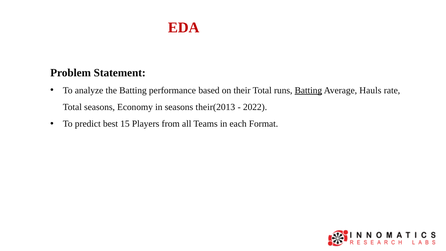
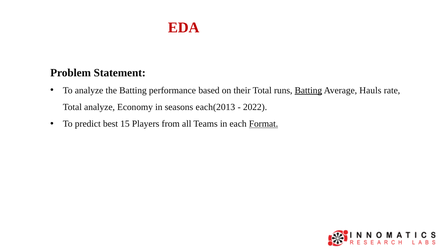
Total seasons: seasons -> analyze
their(2013: their(2013 -> each(2013
Format underline: none -> present
